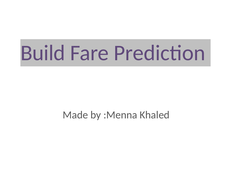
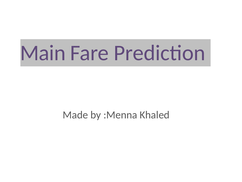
Build: Build -> Main
